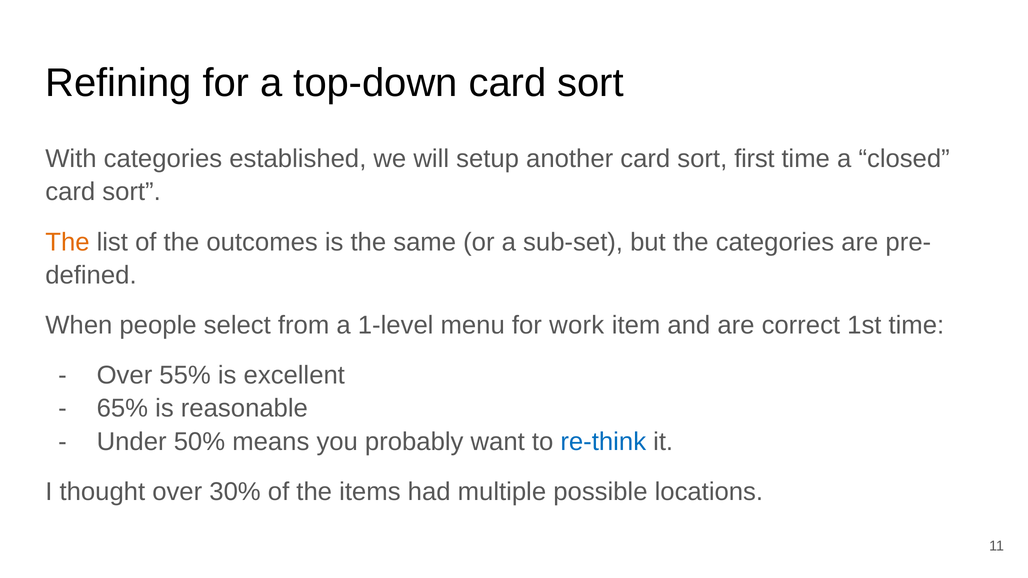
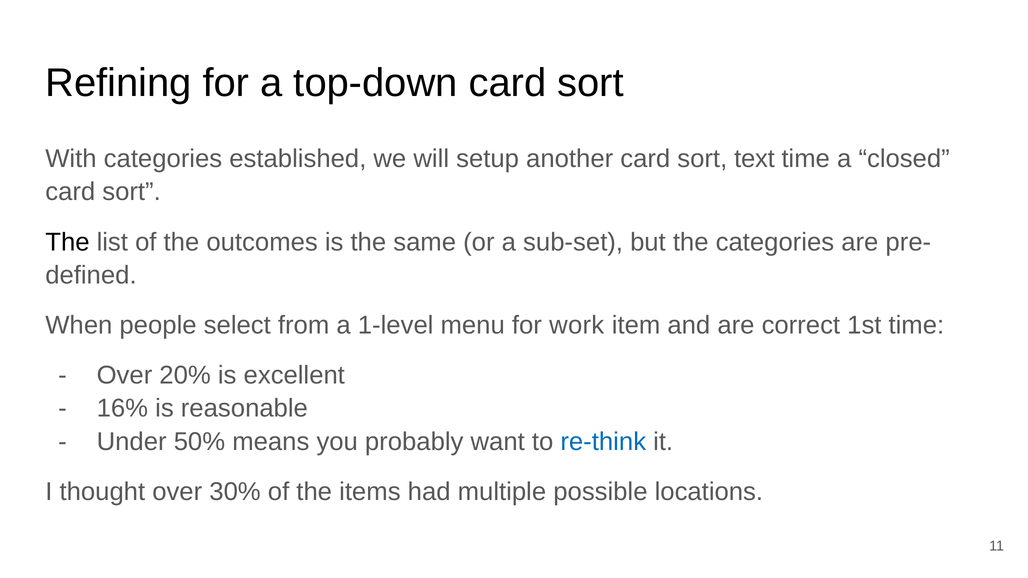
first: first -> text
The at (67, 242) colour: orange -> black
55%: 55% -> 20%
65%: 65% -> 16%
